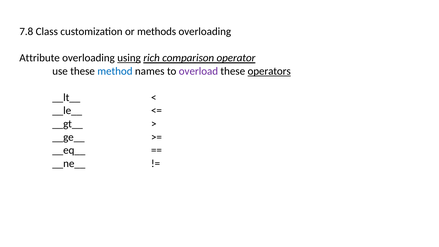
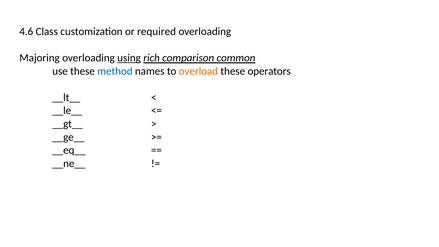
7.8: 7.8 -> 4.6
methods: methods -> required
Attribute: Attribute -> Majoring
operator: operator -> common
overload colour: purple -> orange
operators underline: present -> none
